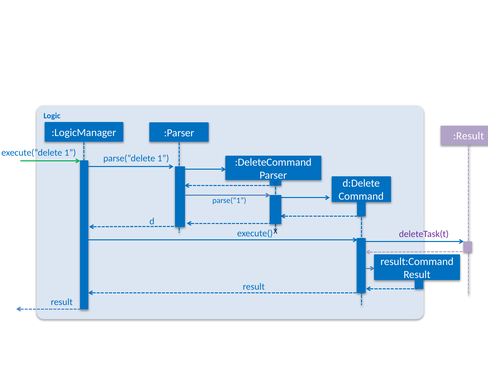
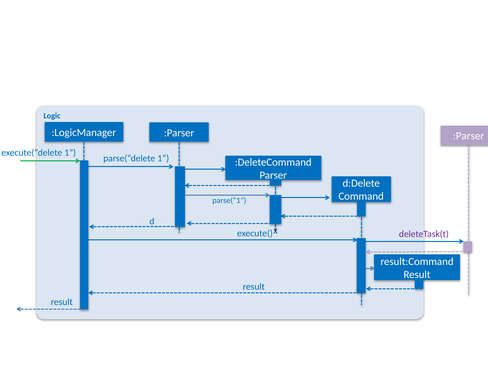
:Result at (469, 136): :Result -> :Parser
